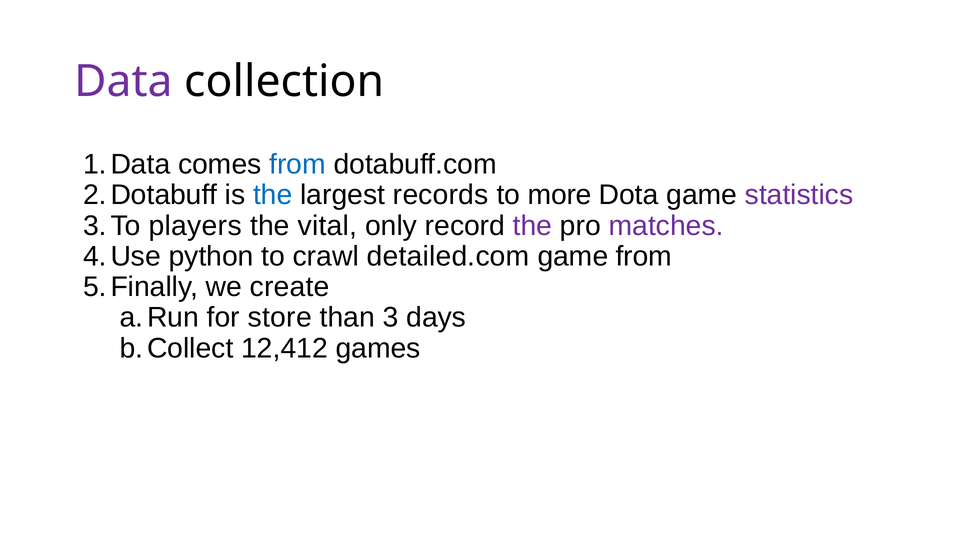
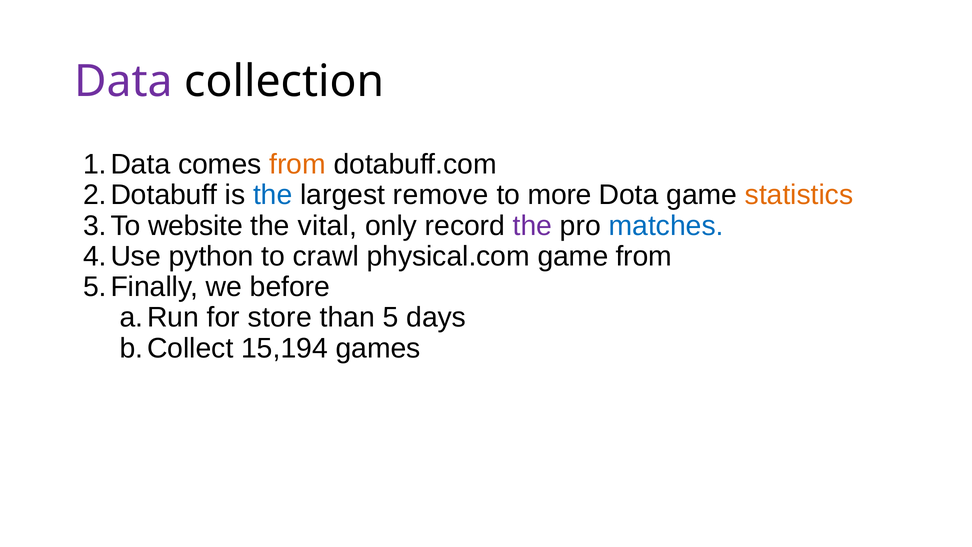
from at (298, 164) colour: blue -> orange
records: records -> remove
statistics colour: purple -> orange
players: players -> website
matches colour: purple -> blue
detailed.com: detailed.com -> physical.com
create: create -> before
3: 3 -> 5
12,412: 12,412 -> 15,194
